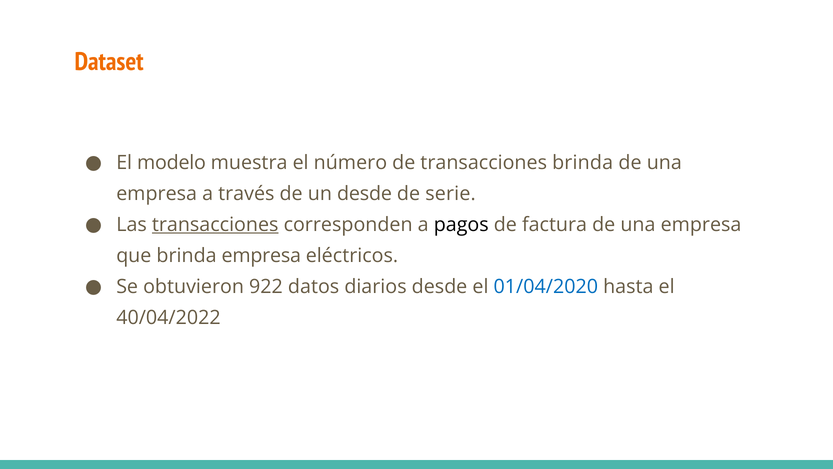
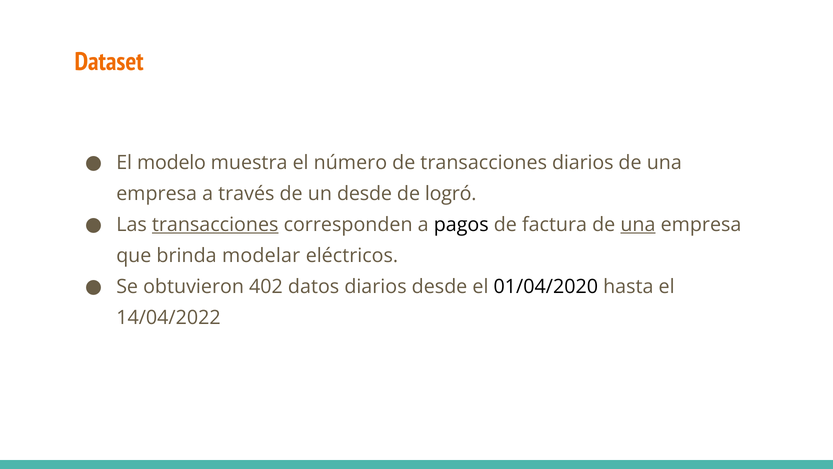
transacciones brinda: brinda -> diarios
serie: serie -> logró
una at (638, 224) underline: none -> present
brinda empresa: empresa -> modelar
922: 922 -> 402
01/04/2020 colour: blue -> black
40/04/2022: 40/04/2022 -> 14/04/2022
